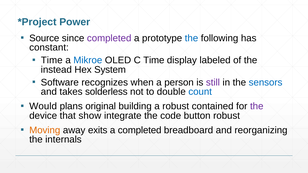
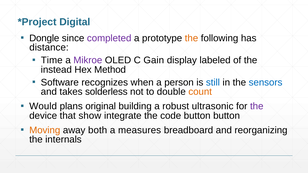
Power: Power -> Digital
Source: Source -> Dongle
the at (191, 38) colour: blue -> orange
constant: constant -> distance
Mikroe colour: blue -> purple
C Time: Time -> Gain
System: System -> Method
still colour: purple -> blue
count colour: blue -> orange
contained: contained -> ultrasonic
button robust: robust -> button
exits: exits -> both
a completed: completed -> measures
